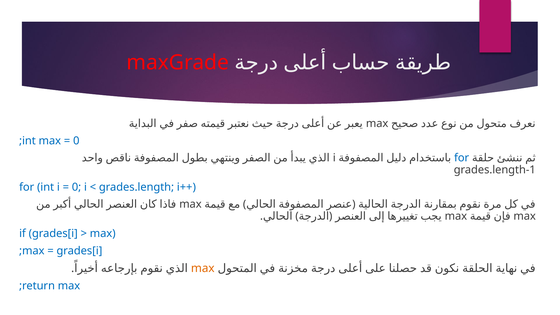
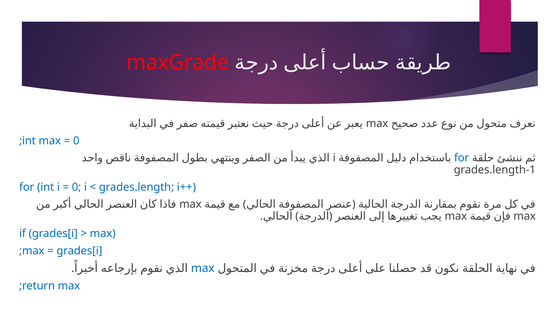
max at (203, 268) colour: orange -> blue
